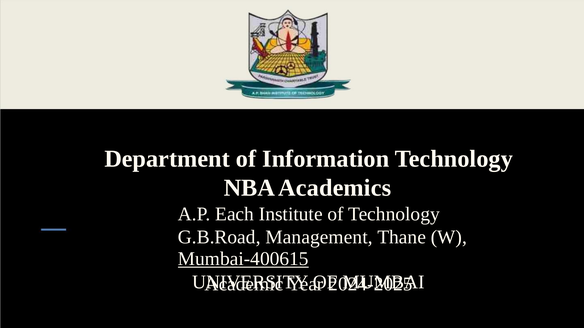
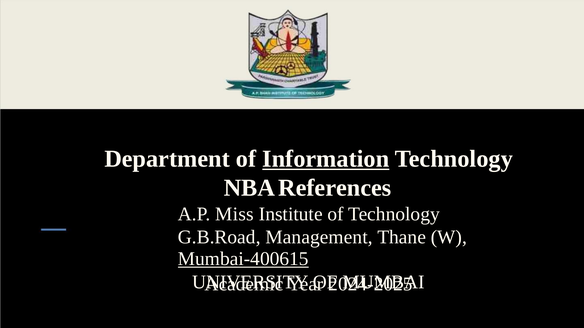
Information underline: none -> present
Academics: Academics -> References
Each: Each -> Miss
